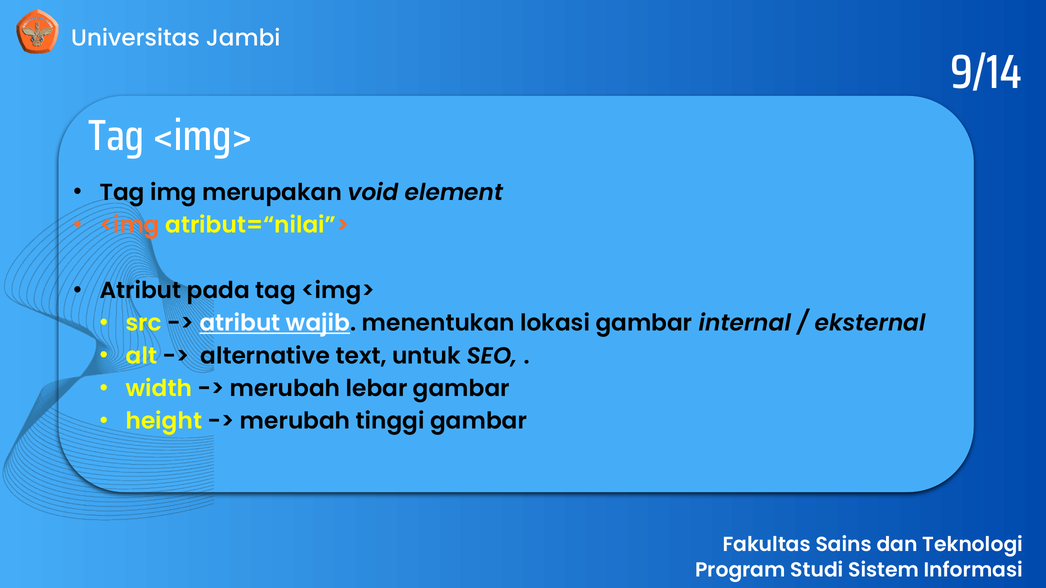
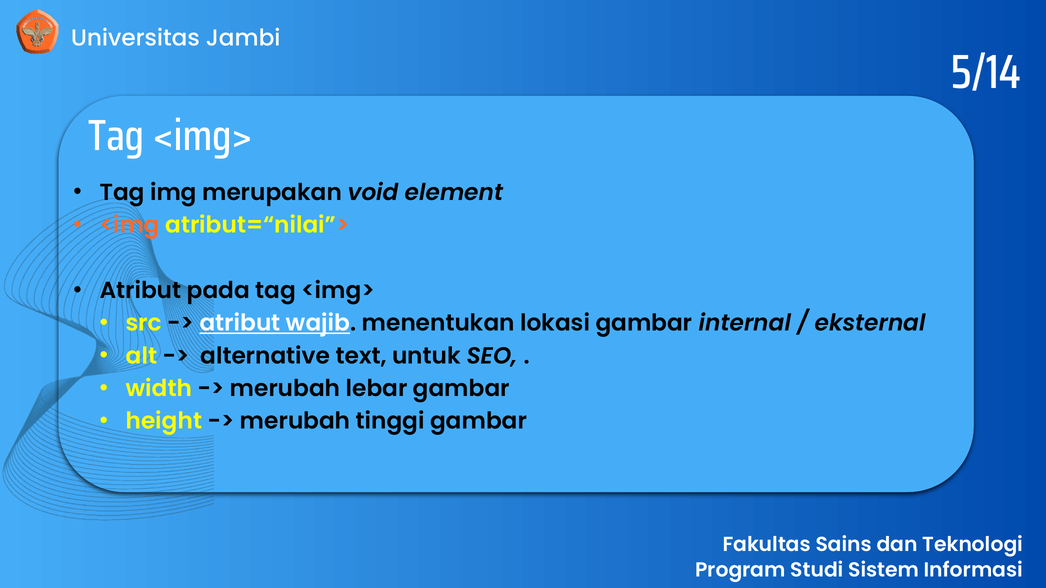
9/14: 9/14 -> 5/14
